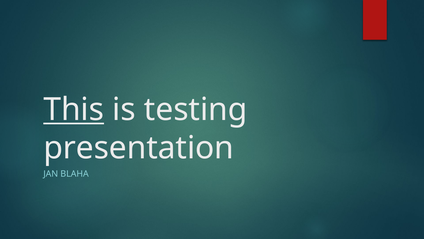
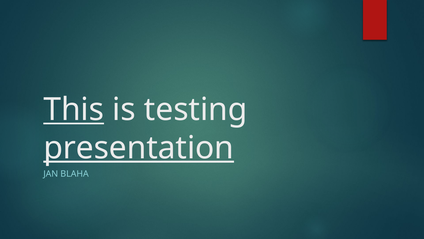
presentation underline: none -> present
